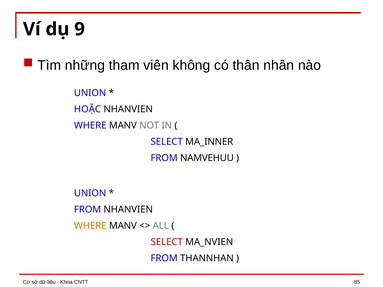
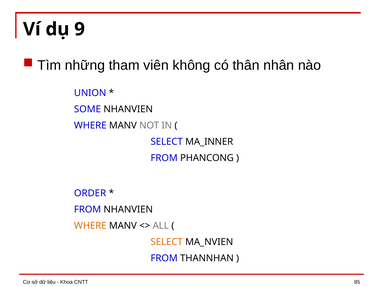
HOẶC: HOẶC -> SOME
NAMVEHUU: NAMVEHUU -> PHANCONG
UNION at (90, 193): UNION -> ORDER
SELECT at (167, 242) colour: red -> orange
